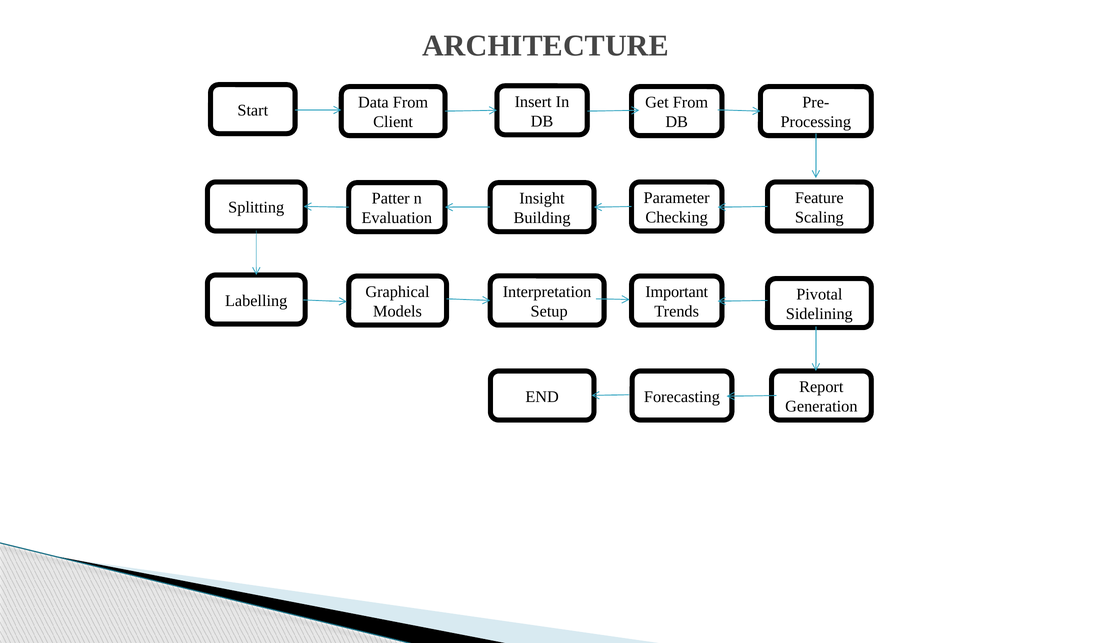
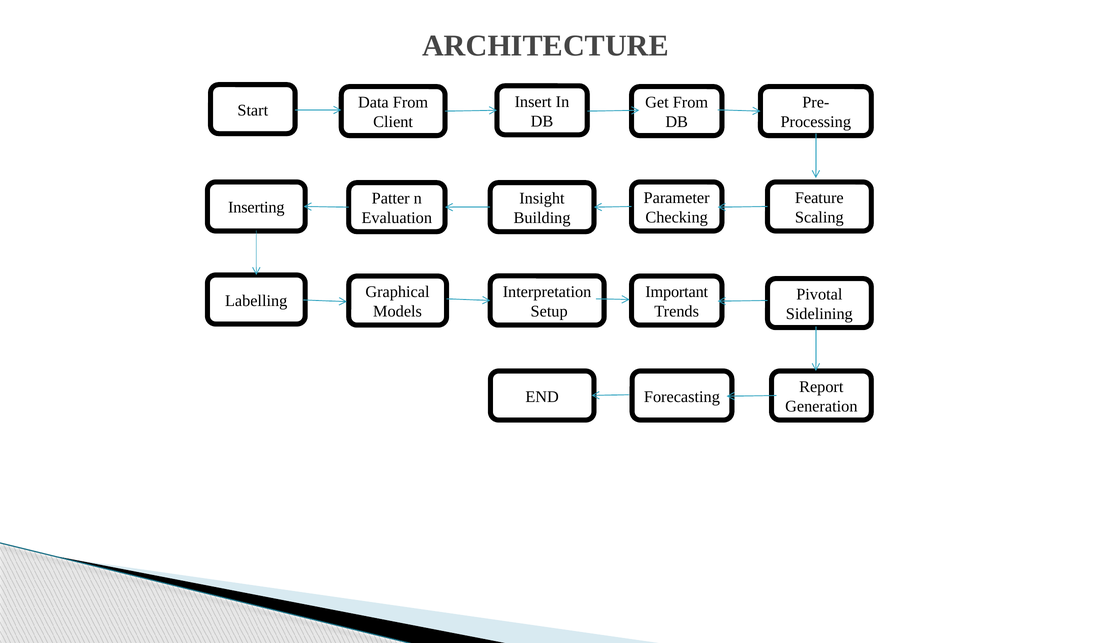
Splitting: Splitting -> Inserting
